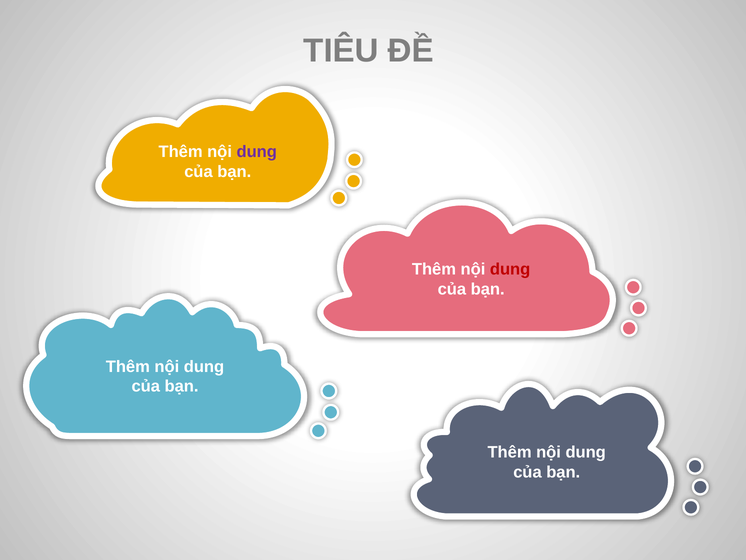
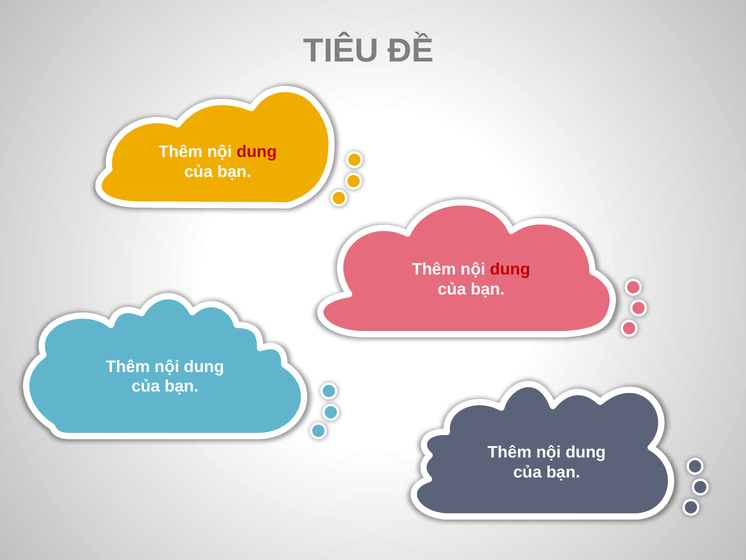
dung at (257, 152) colour: purple -> red
